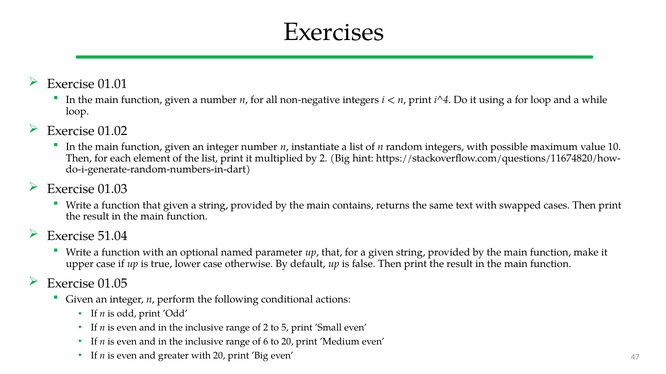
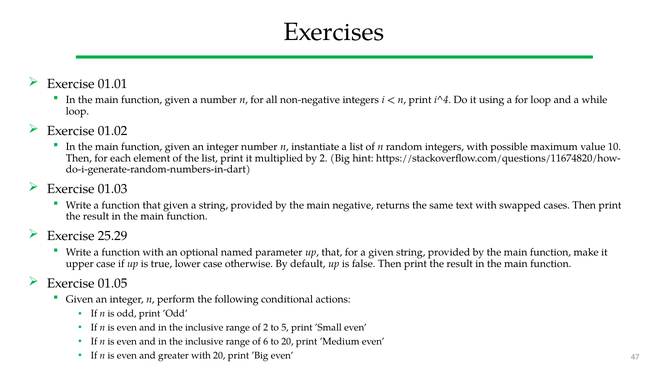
contains: contains -> negative
51.04: 51.04 -> 25.29
